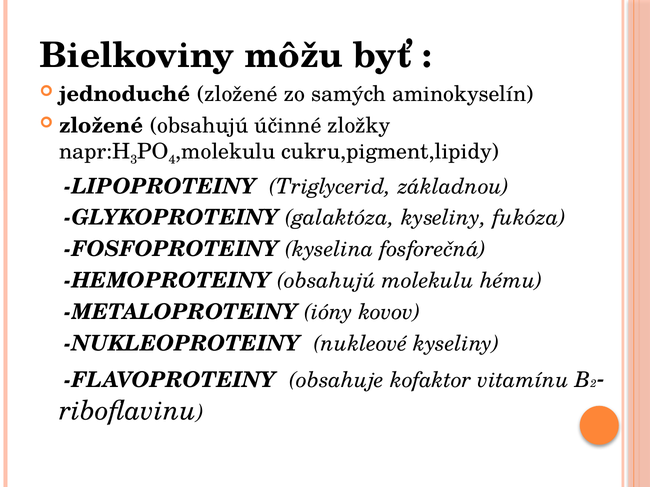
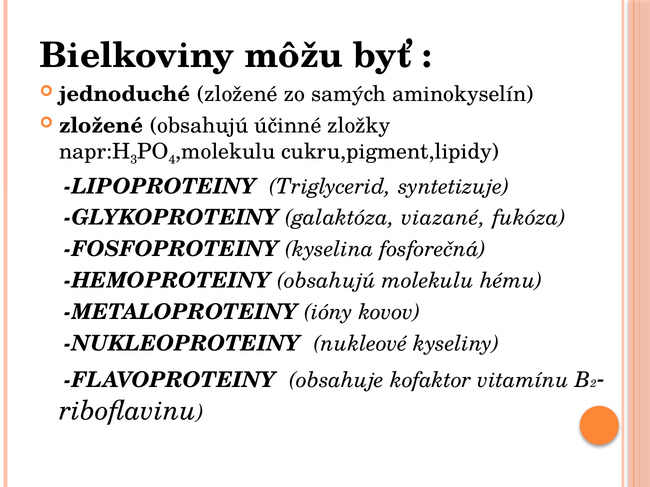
základnou: základnou -> syntetizuje
galaktóza kyseliny: kyseliny -> viazané
